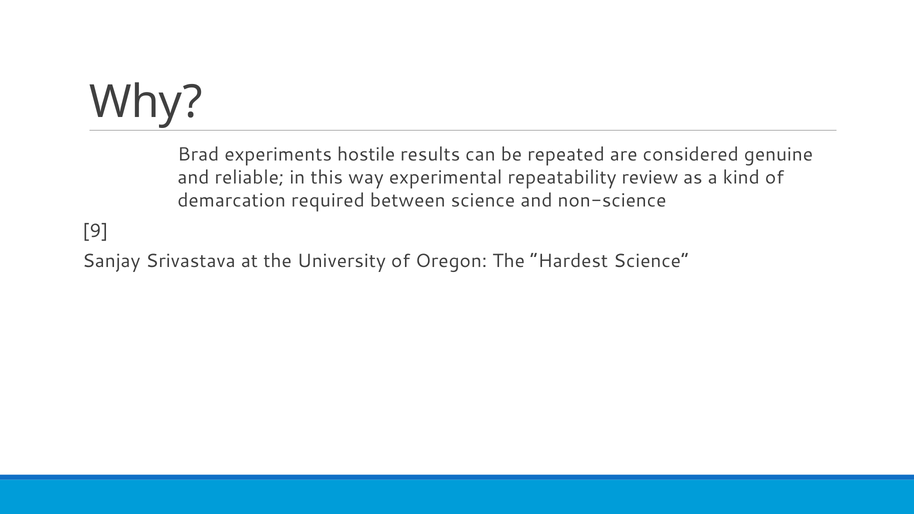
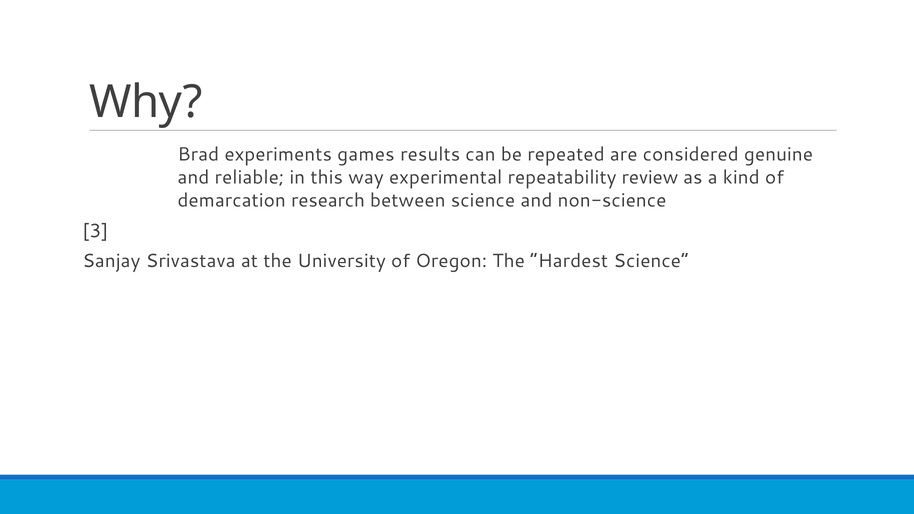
hostile: hostile -> games
required: required -> research
9: 9 -> 3
